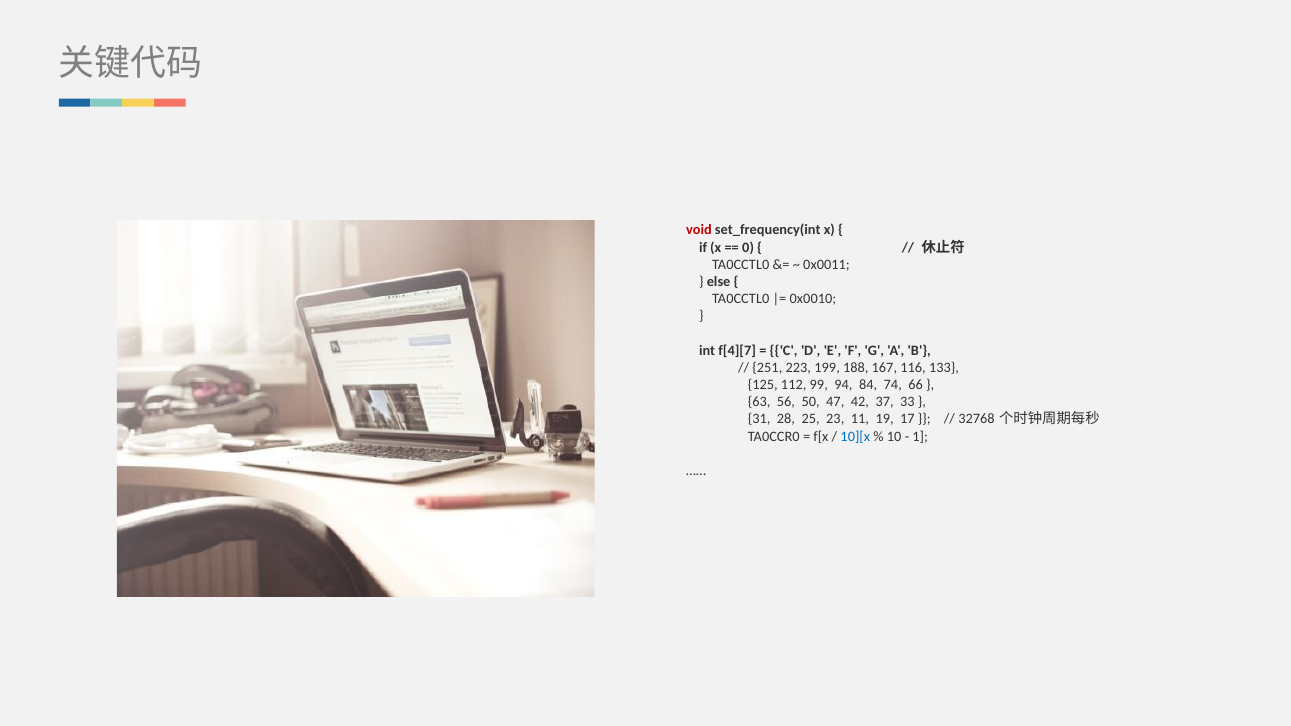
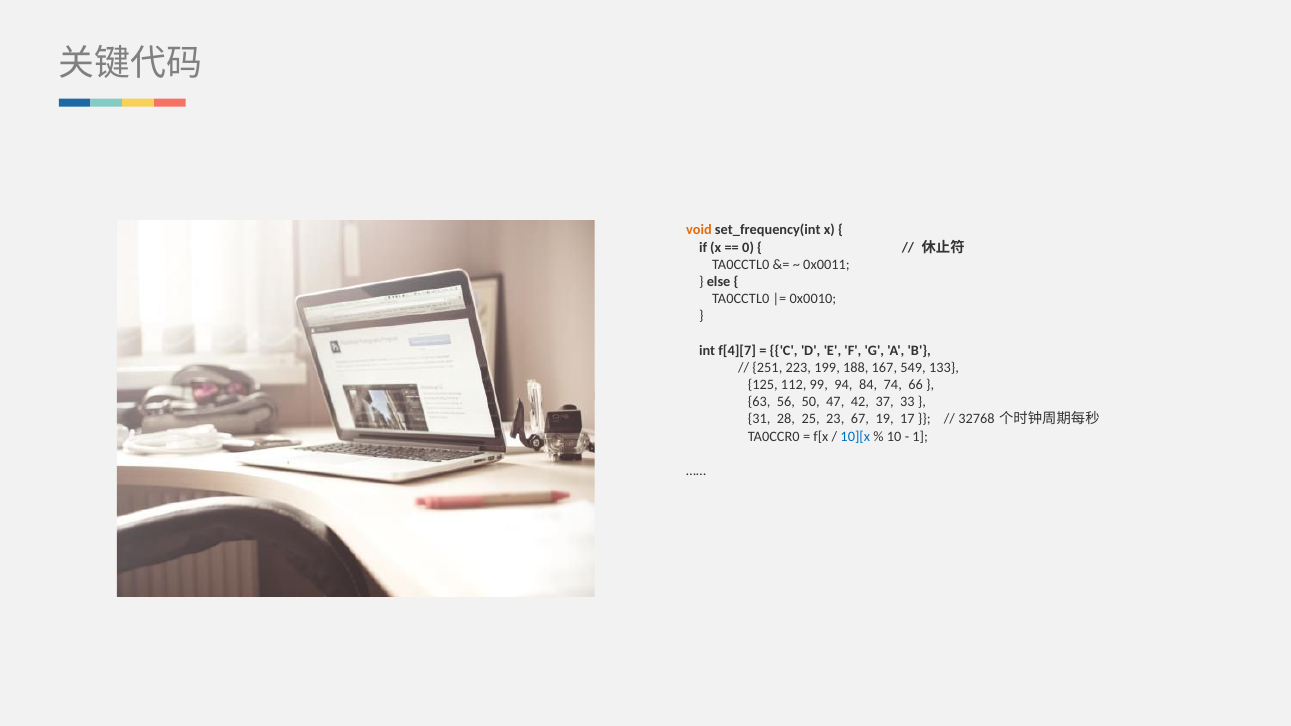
void colour: red -> orange
116: 116 -> 549
11: 11 -> 67
